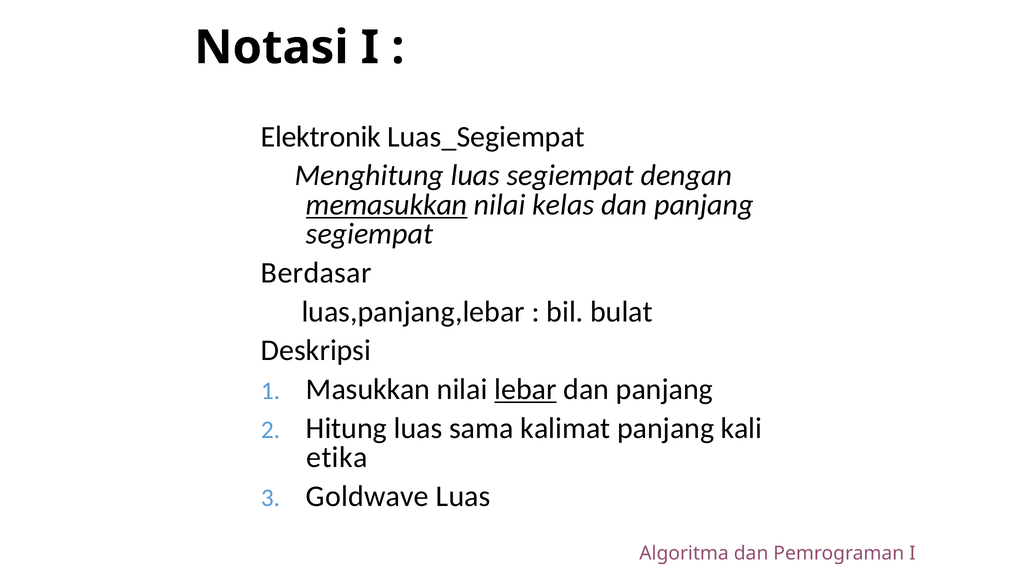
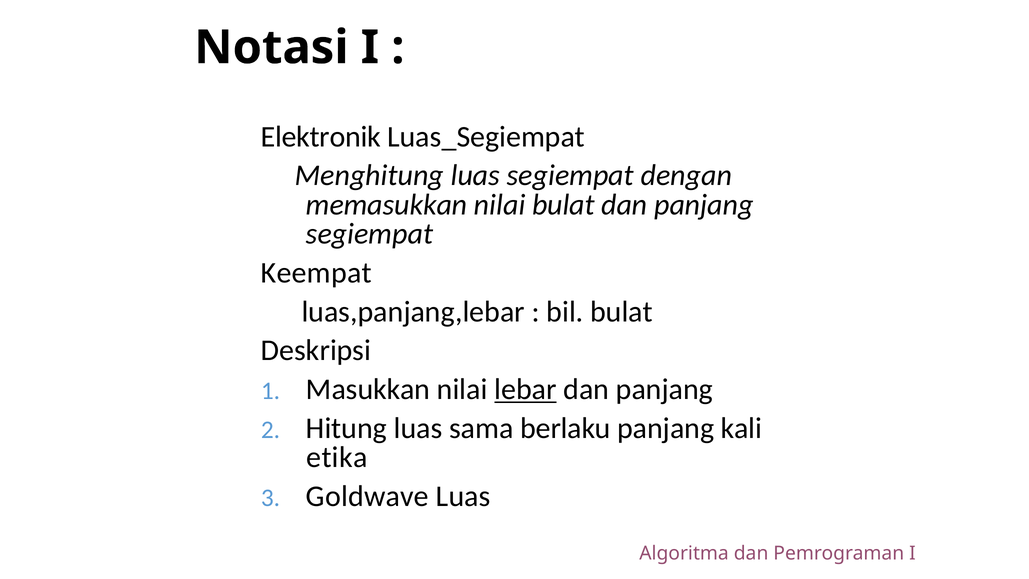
memasukkan underline: present -> none
nilai kelas: kelas -> bulat
Berdasar: Berdasar -> Keempat
kalimat: kalimat -> berlaku
